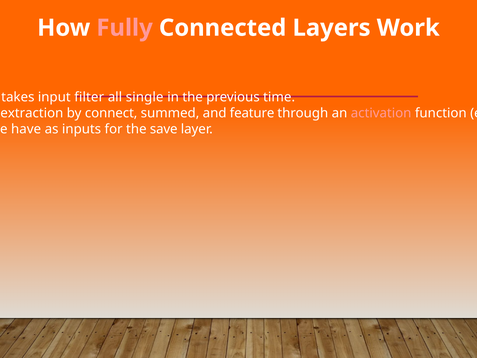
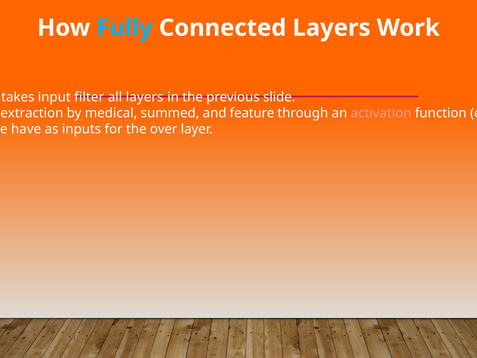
Fully colour: pink -> light blue
all single: single -> layers
time: time -> slide
connect: connect -> medical
save: save -> over
